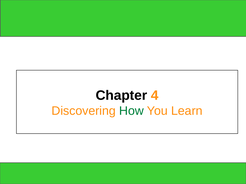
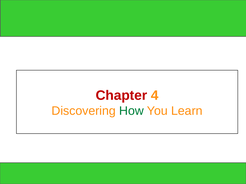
Chapter colour: black -> red
